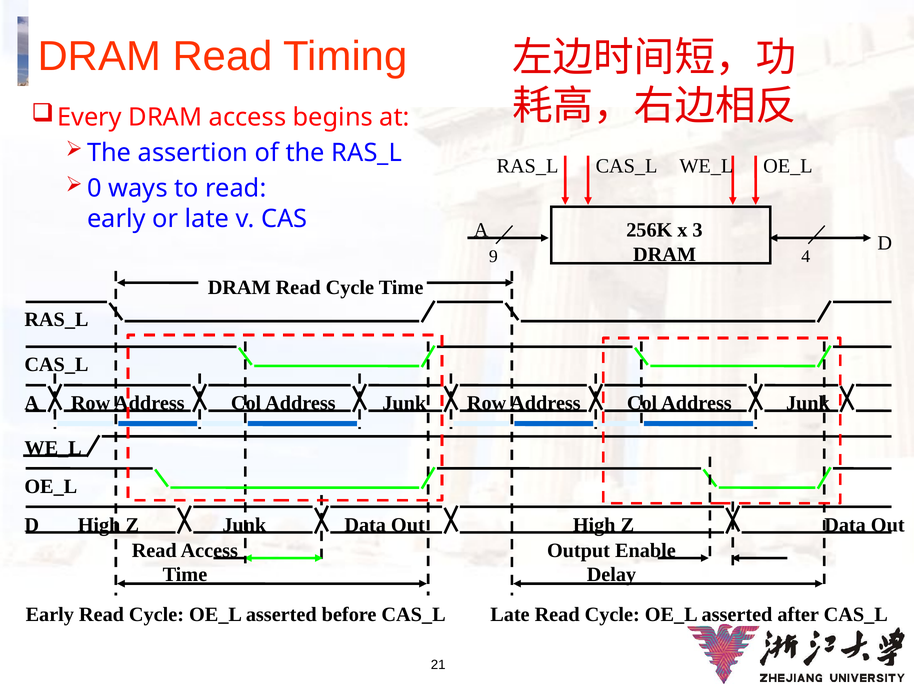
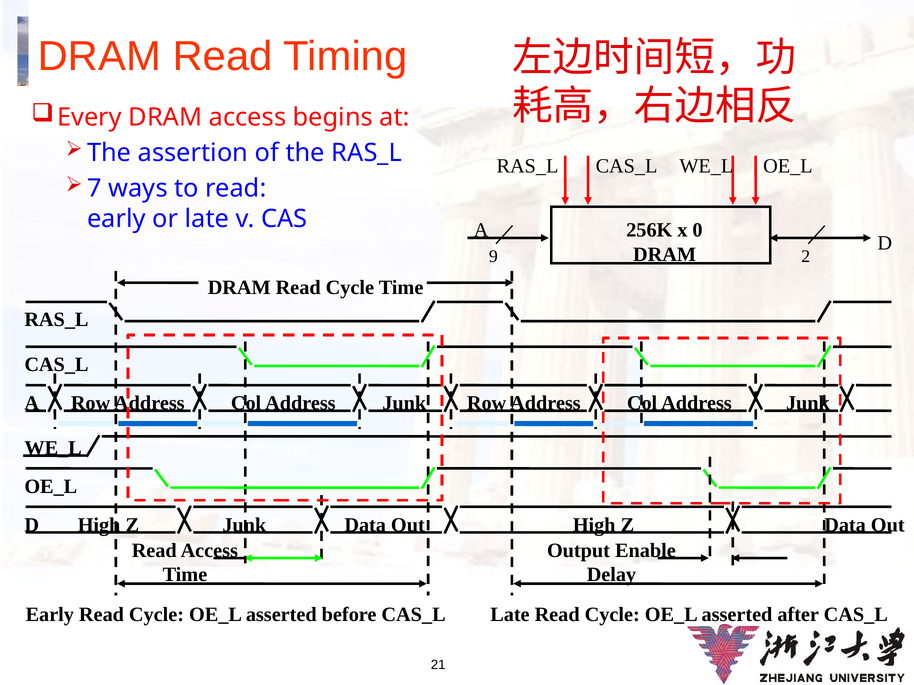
0: 0 -> 7
3: 3 -> 0
4: 4 -> 2
